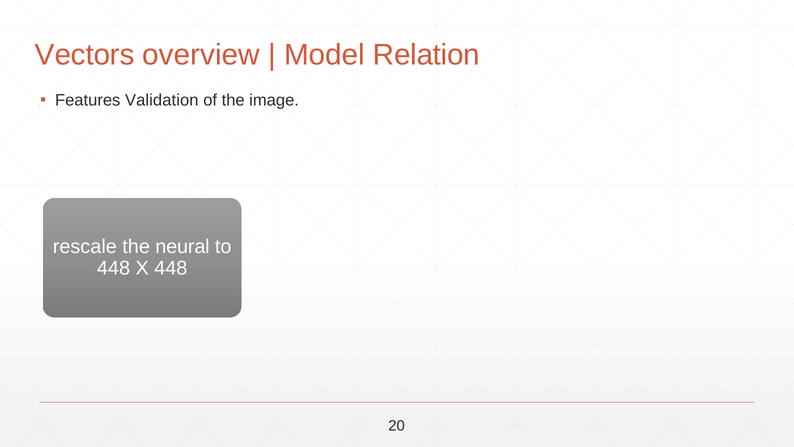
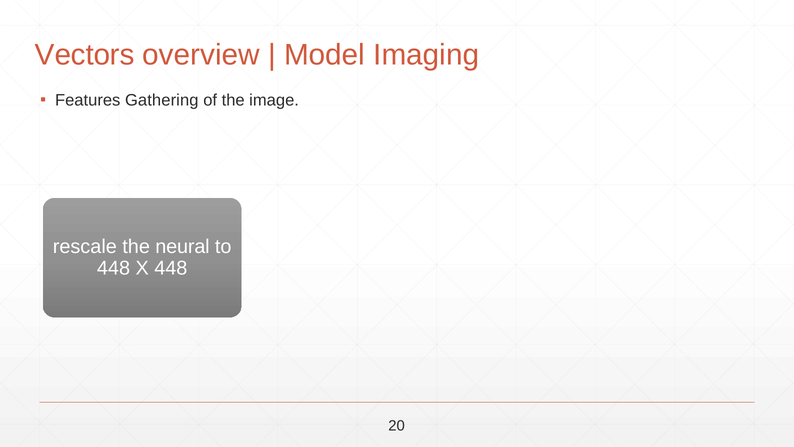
Relation: Relation -> Imaging
Validation: Validation -> Gathering
